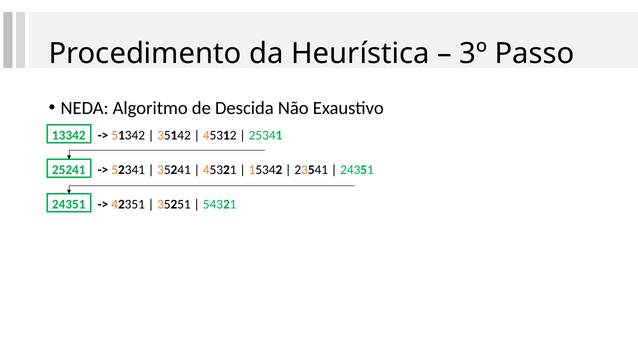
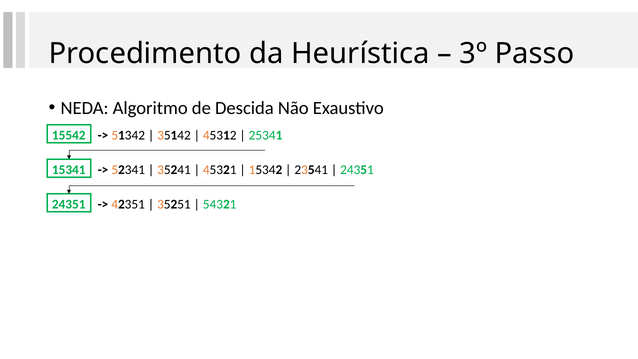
13342: 13342 -> 15542
25241: 25241 -> 15341
